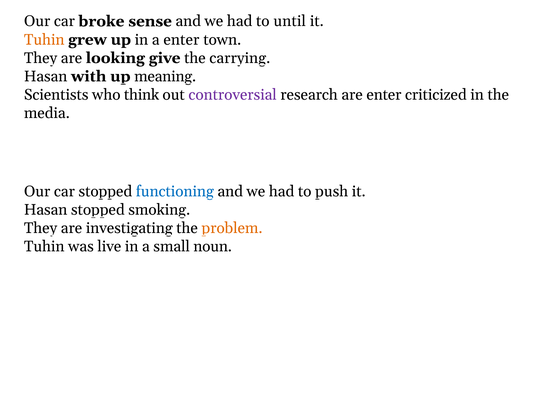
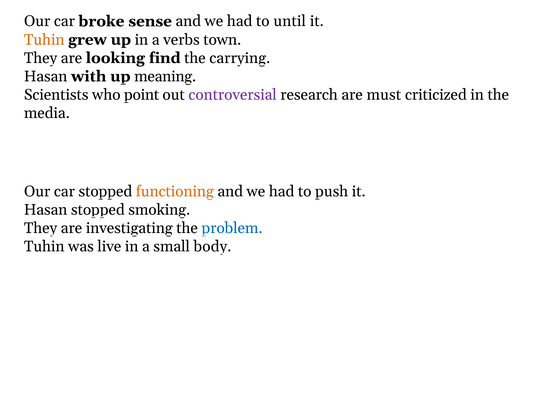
a enter: enter -> verbs
give: give -> find
think: think -> point
are enter: enter -> must
functioning colour: blue -> orange
problem colour: orange -> blue
noun: noun -> body
